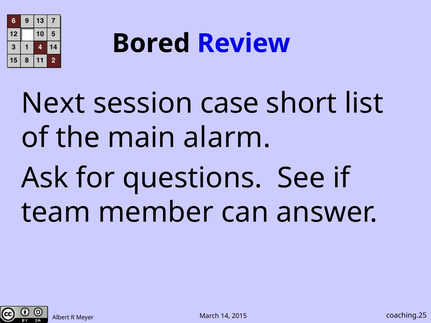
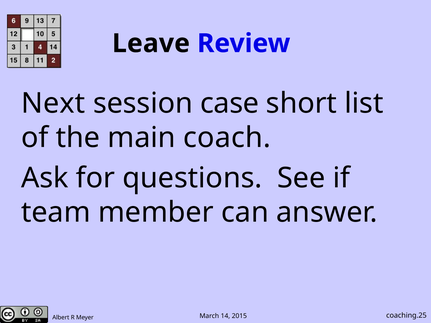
Bored: Bored -> Leave
alarm: alarm -> coach
